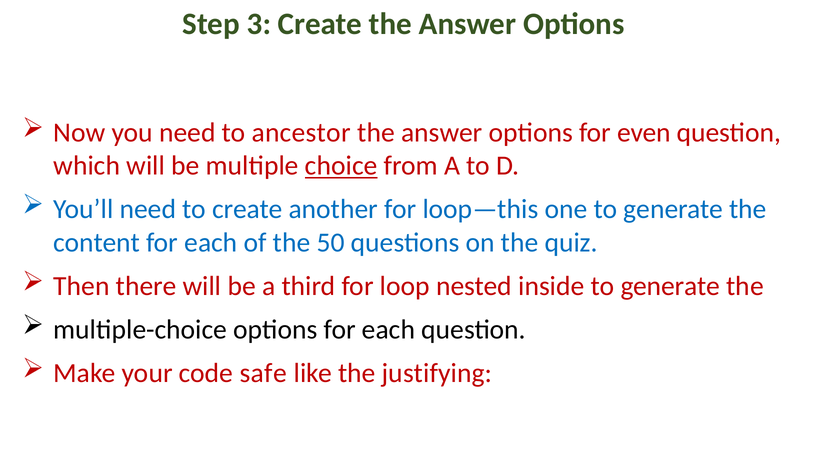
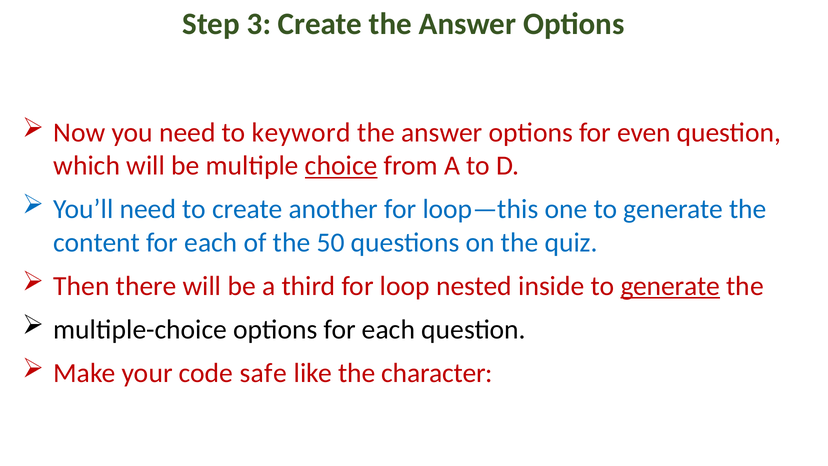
ancestor: ancestor -> keyword
generate at (670, 286) underline: none -> present
justifying: justifying -> character
